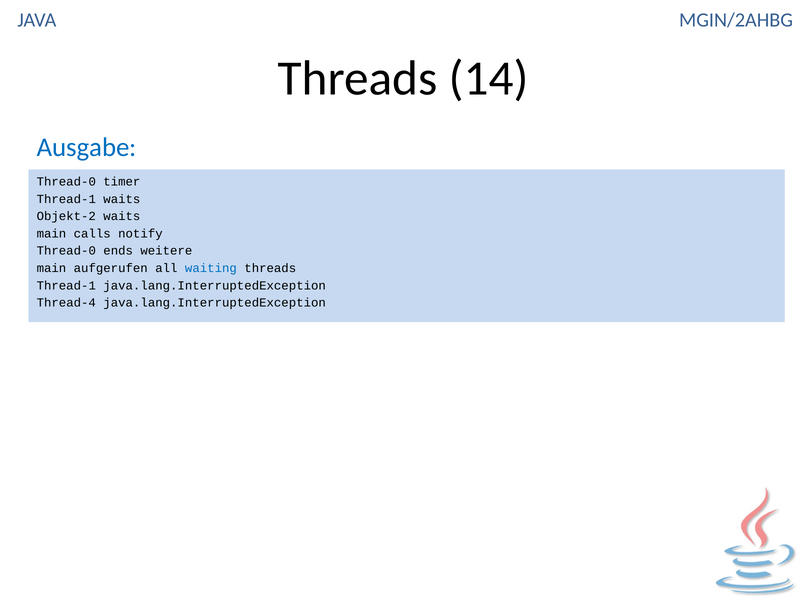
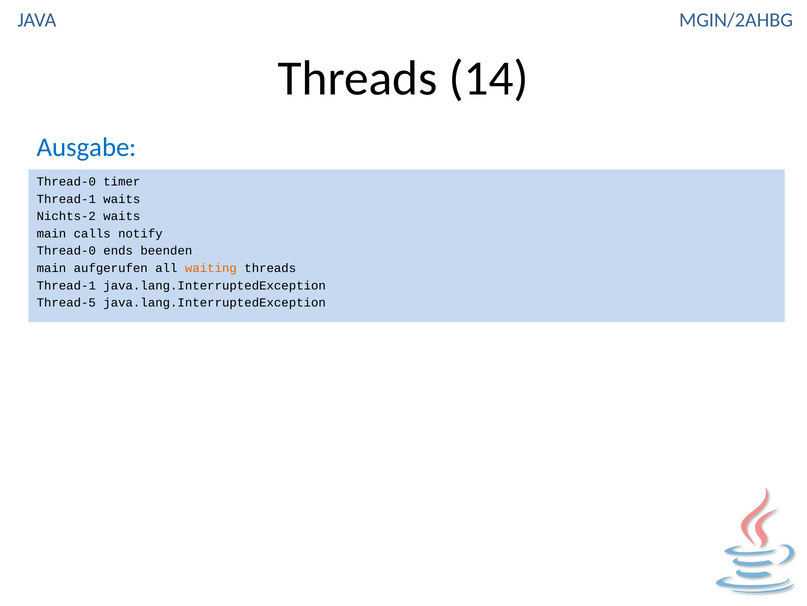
Objekt-2: Objekt-2 -> Nichts-2
weitere: weitere -> beenden
waiting colour: blue -> orange
Thread-4: Thread-4 -> Thread-5
